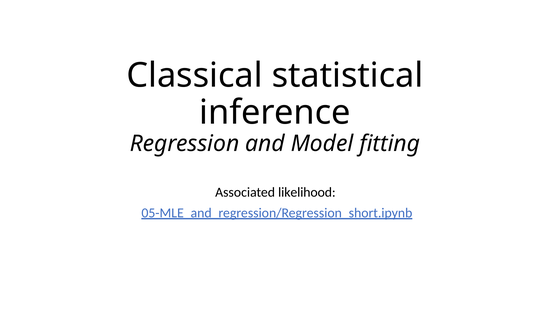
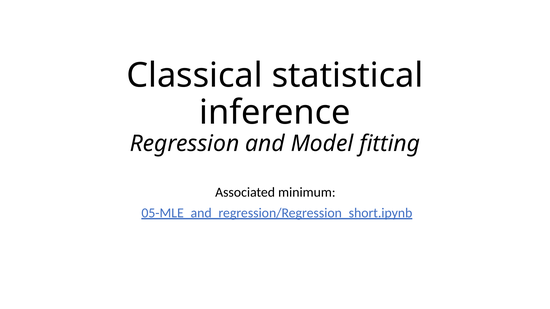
likelihood: likelihood -> minimum
